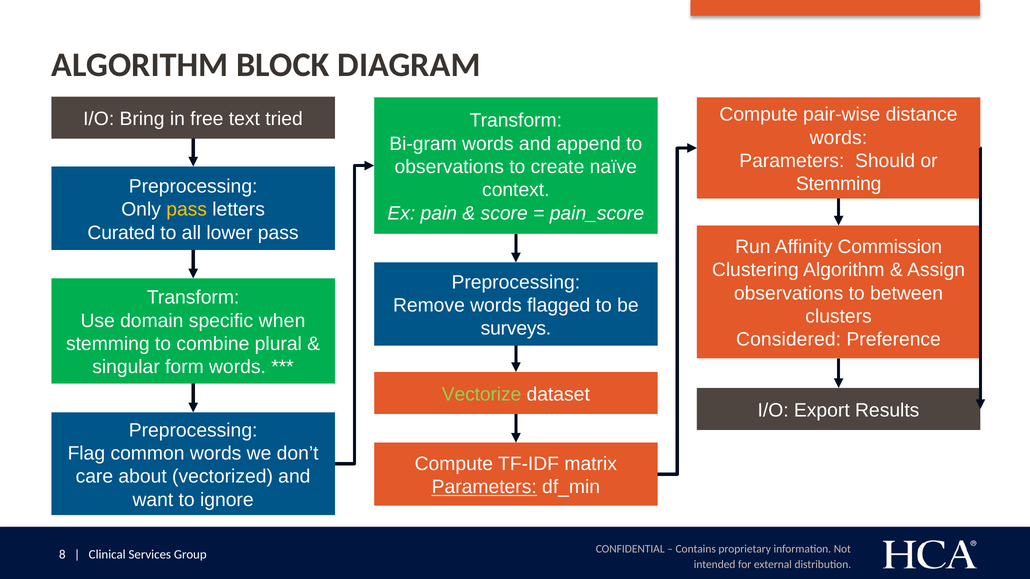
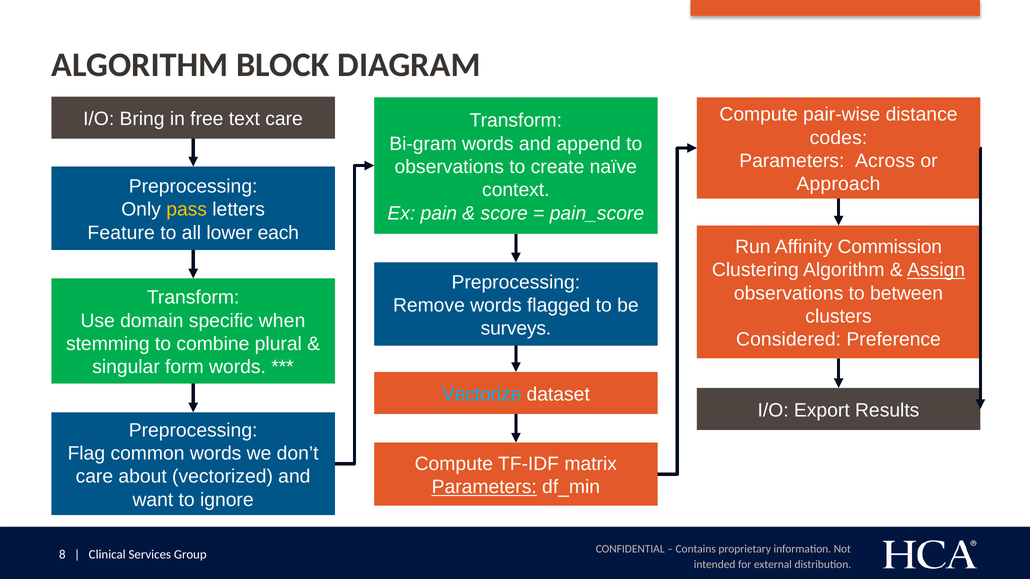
text tried: tried -> care
words at (838, 138): words -> codes
Should: Should -> Across
Stemming at (839, 184): Stemming -> Approach
Curated: Curated -> Feature
lower pass: pass -> each
Assign underline: none -> present
Vectorize colour: light green -> light blue
